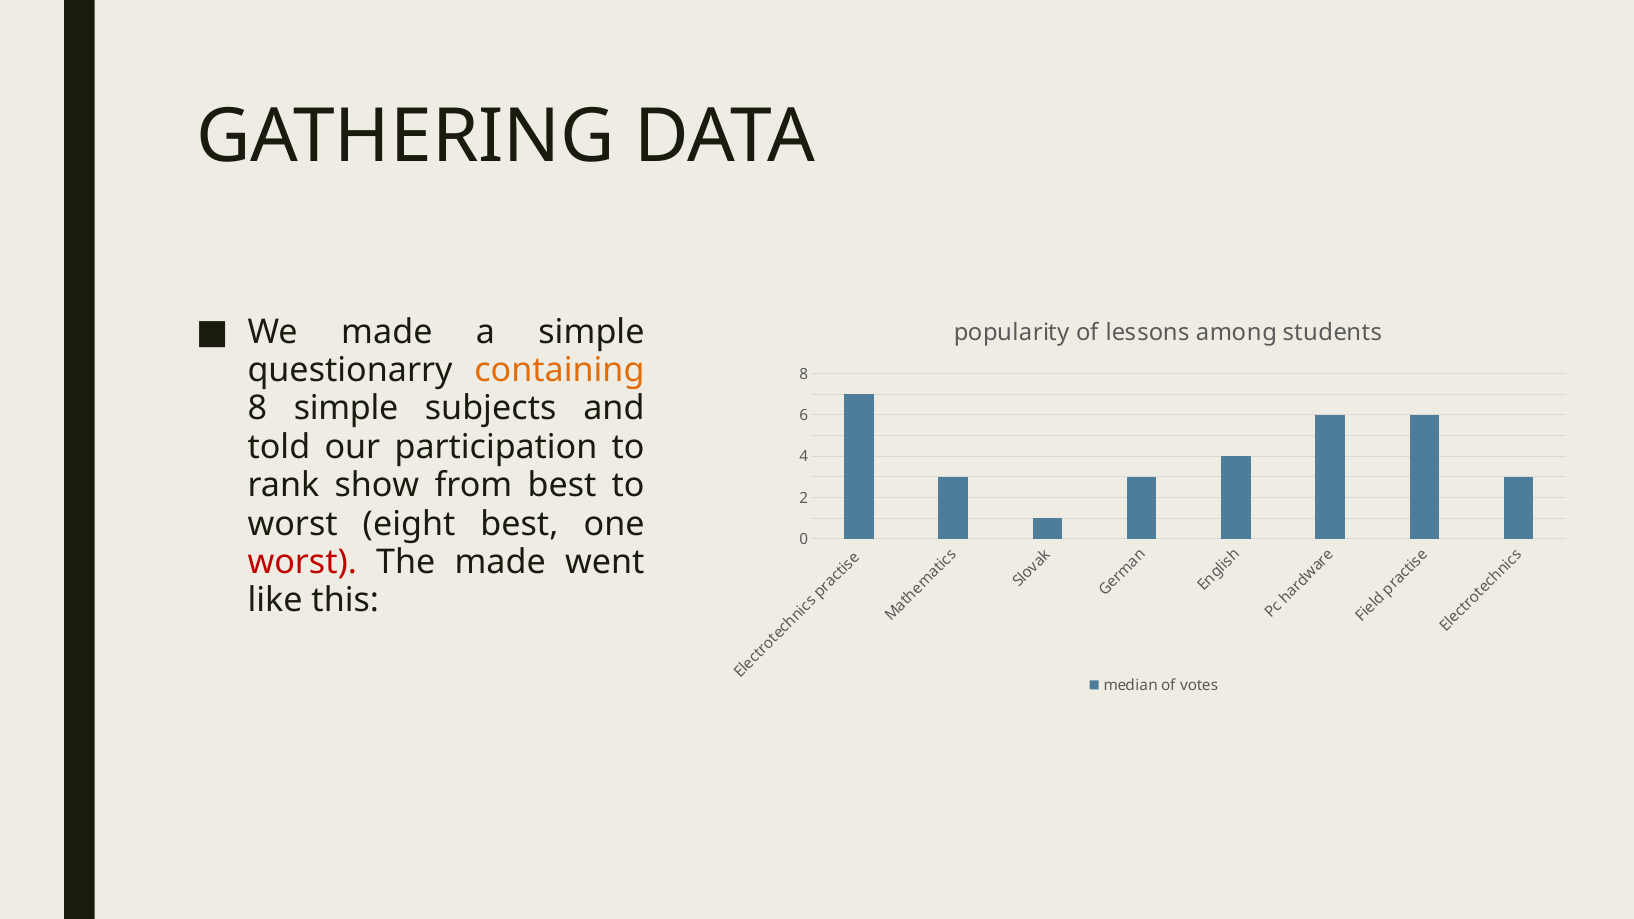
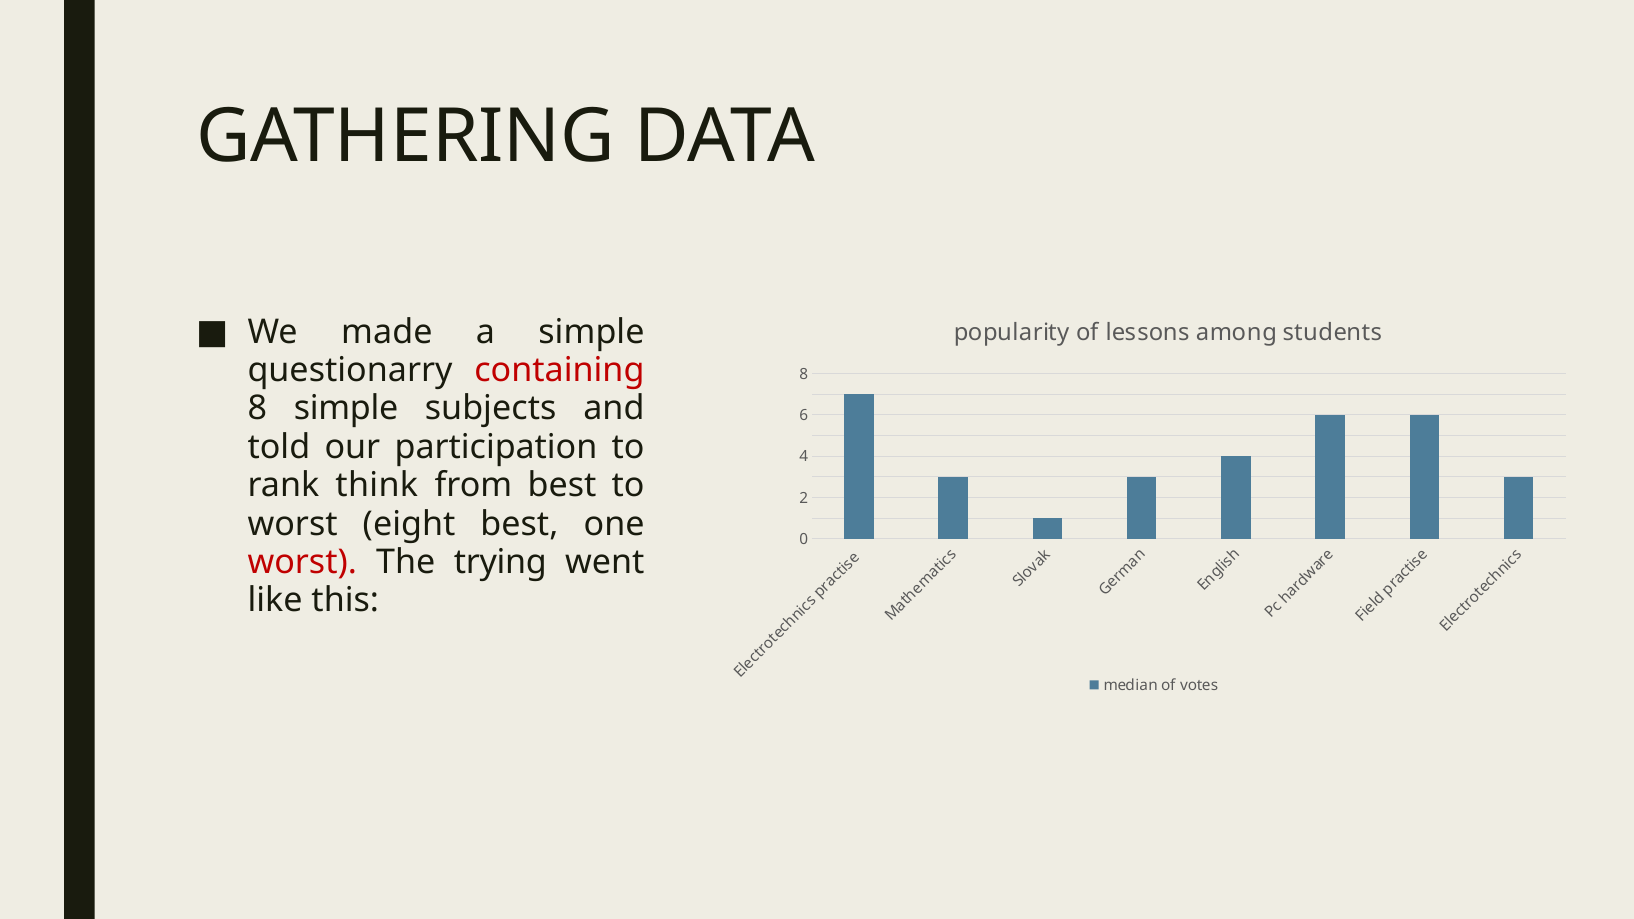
containing colour: orange -> red
show: show -> think
The made: made -> trying
